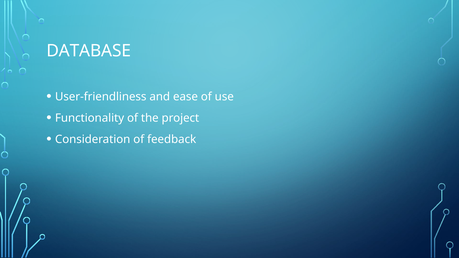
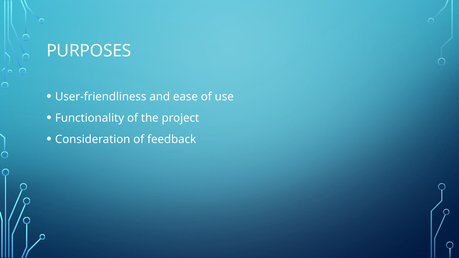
DATABASE: DATABASE -> PURPOSES
